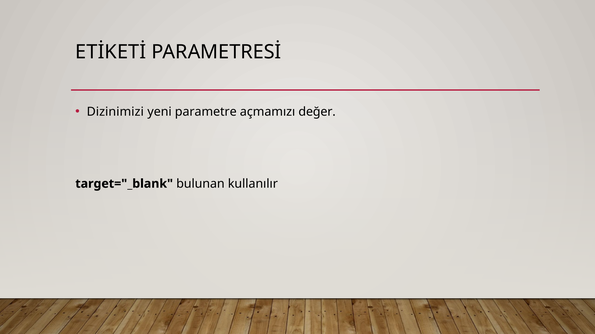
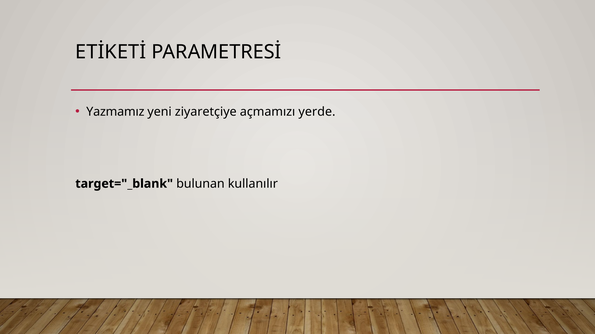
Dizinimizi: Dizinimizi -> Yazmamız
parametre: parametre -> ziyaretçiye
değer: değer -> yerde
